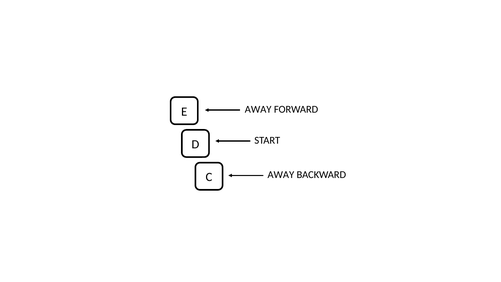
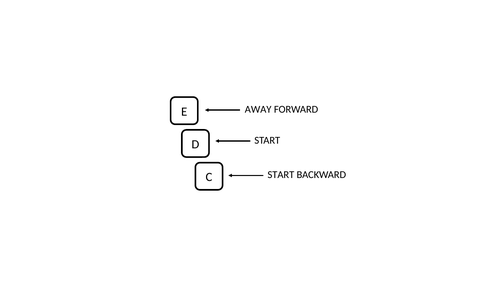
AWAY at (281, 175): AWAY -> START
